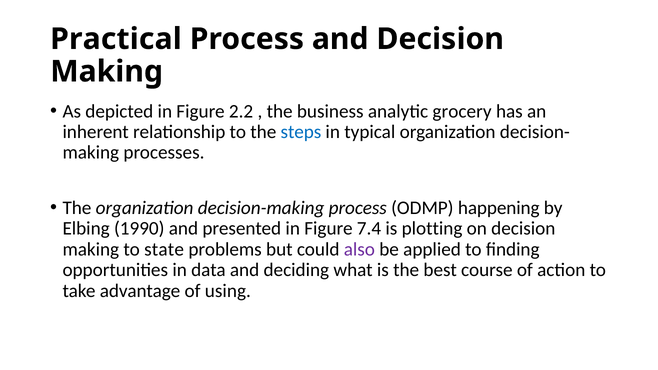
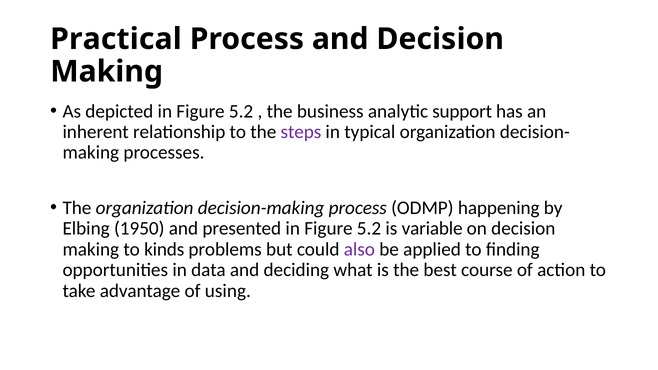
depicted in Figure 2.2: 2.2 -> 5.2
grocery: grocery -> support
steps colour: blue -> purple
1990: 1990 -> 1950
presented in Figure 7.4: 7.4 -> 5.2
plotting: plotting -> variable
state: state -> kinds
